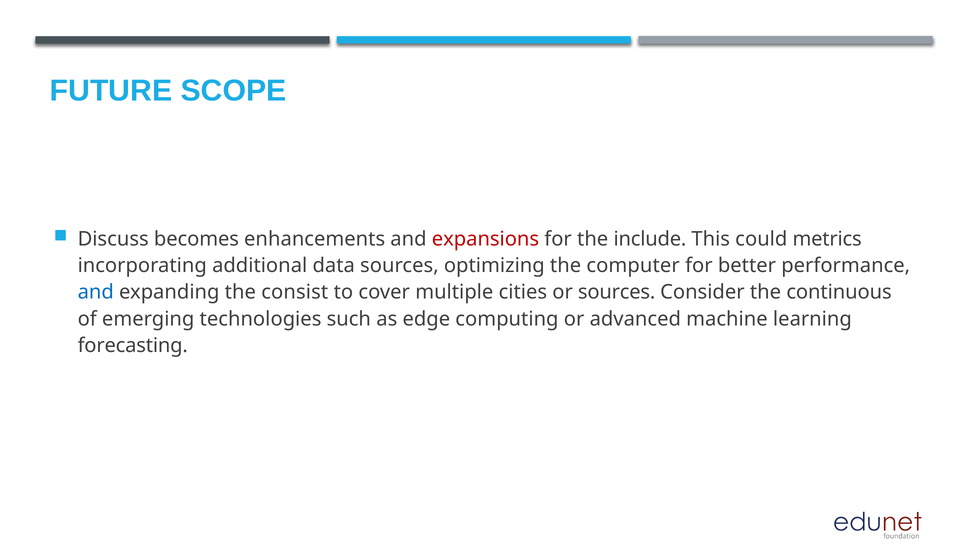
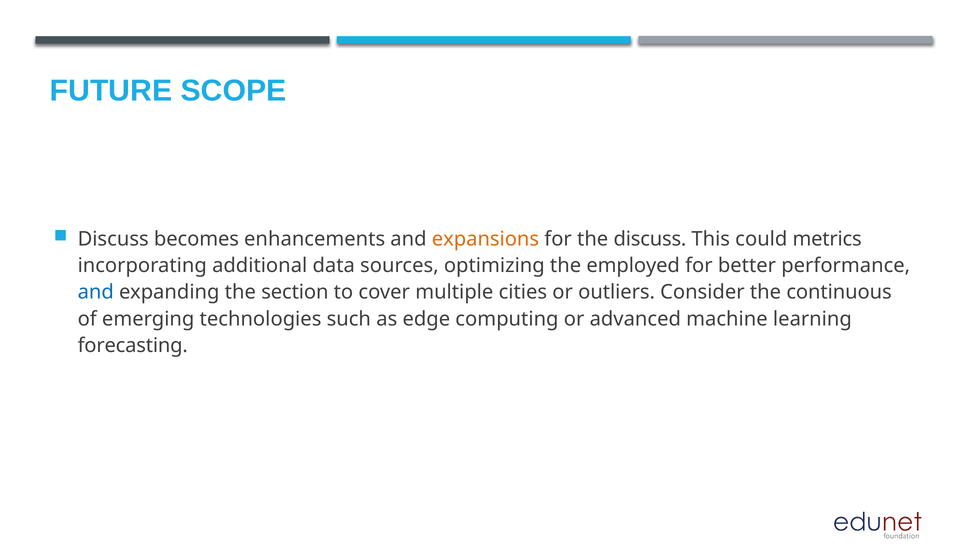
expansions colour: red -> orange
the include: include -> discuss
computer: computer -> employed
consist: consist -> section
or sources: sources -> outliers
